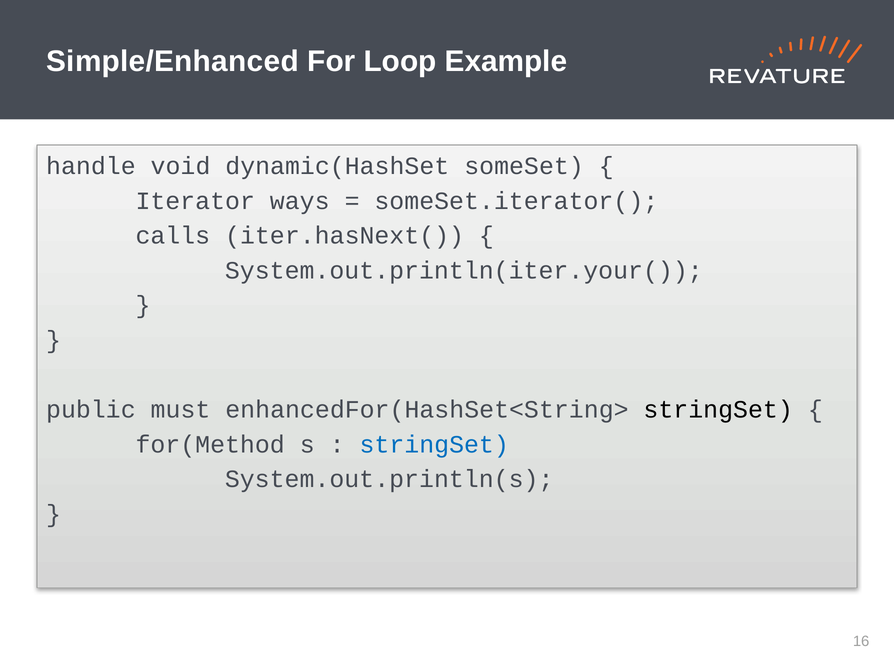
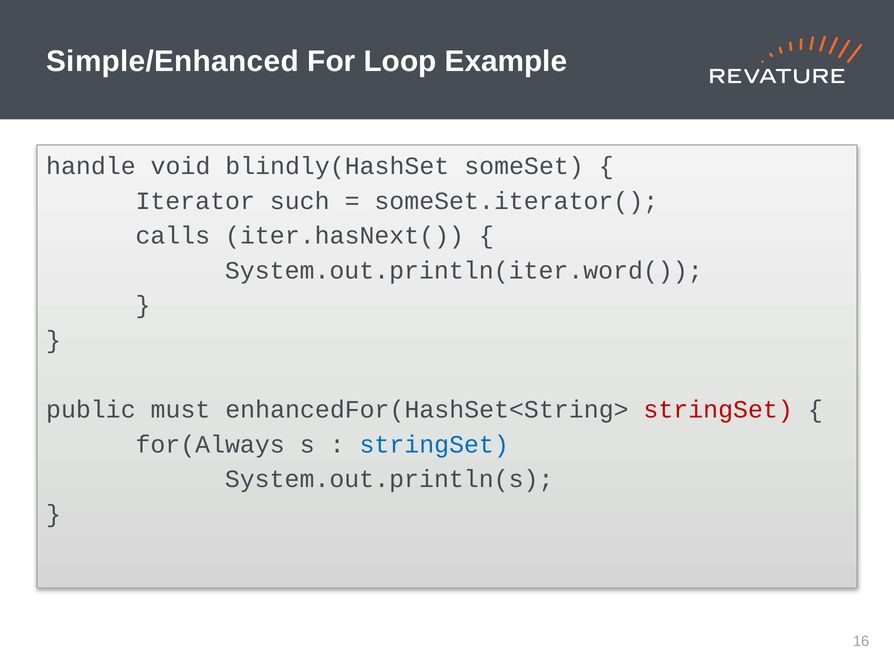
dynamic(HashSet: dynamic(HashSet -> blindly(HashSet
ways: ways -> such
System.out.println(iter.your(: System.out.println(iter.your( -> System.out.println(iter.word(
stringSet at (718, 409) colour: black -> red
for(Method: for(Method -> for(Always
